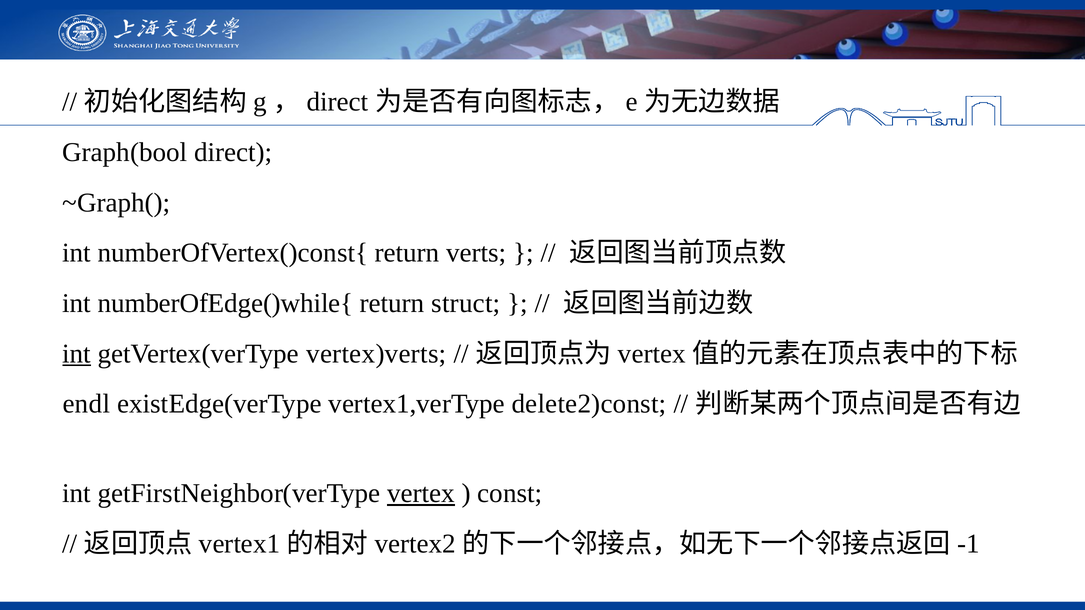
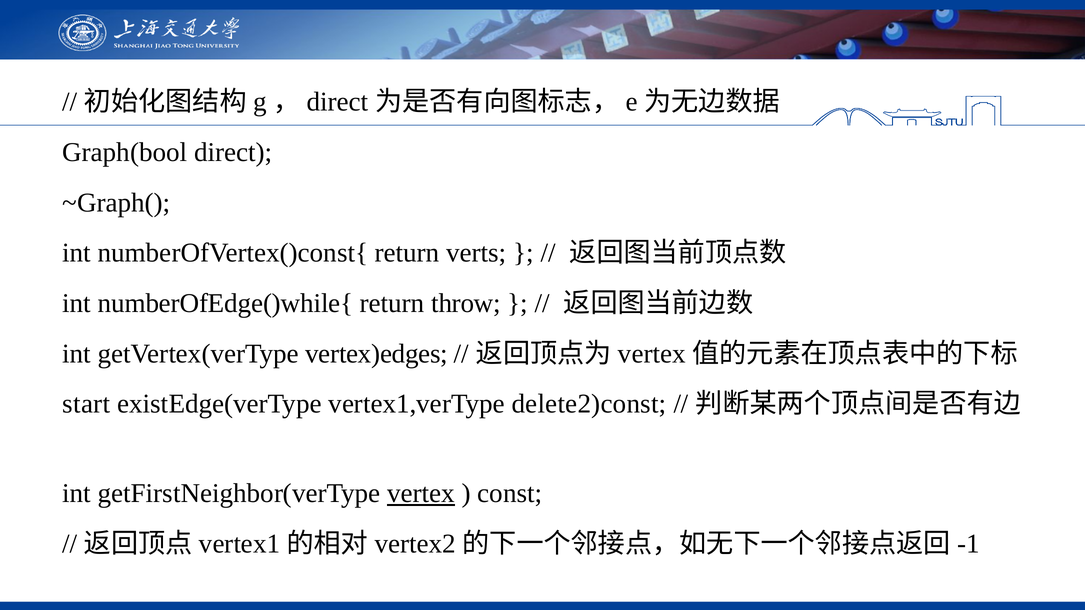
struct: struct -> throw
int at (77, 354) underline: present -> none
vertex)verts: vertex)verts -> vertex)edges
endl: endl -> start
